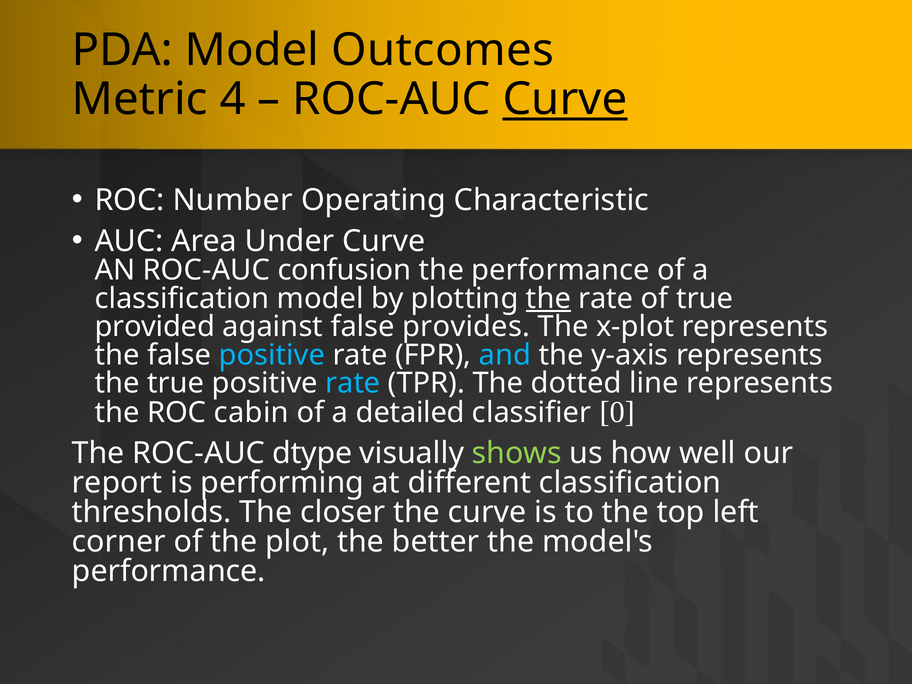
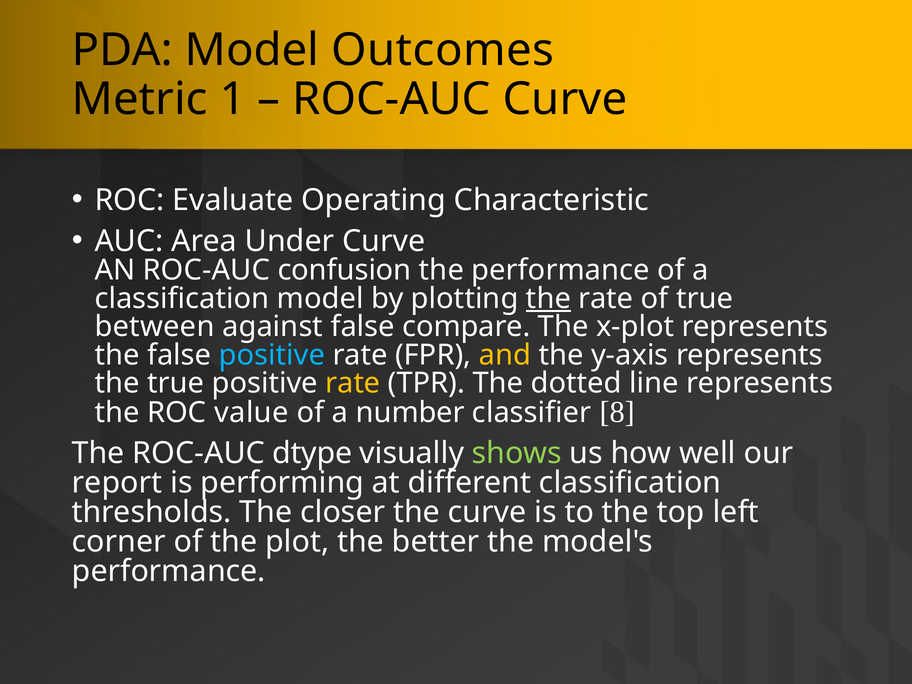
4: 4 -> 1
Curve at (565, 99) underline: present -> none
Number: Number -> Evaluate
provided: provided -> between
provides: provides -> compare
and colour: light blue -> yellow
rate at (353, 383) colour: light blue -> yellow
cabin: cabin -> value
detailed: detailed -> number
0: 0 -> 8
